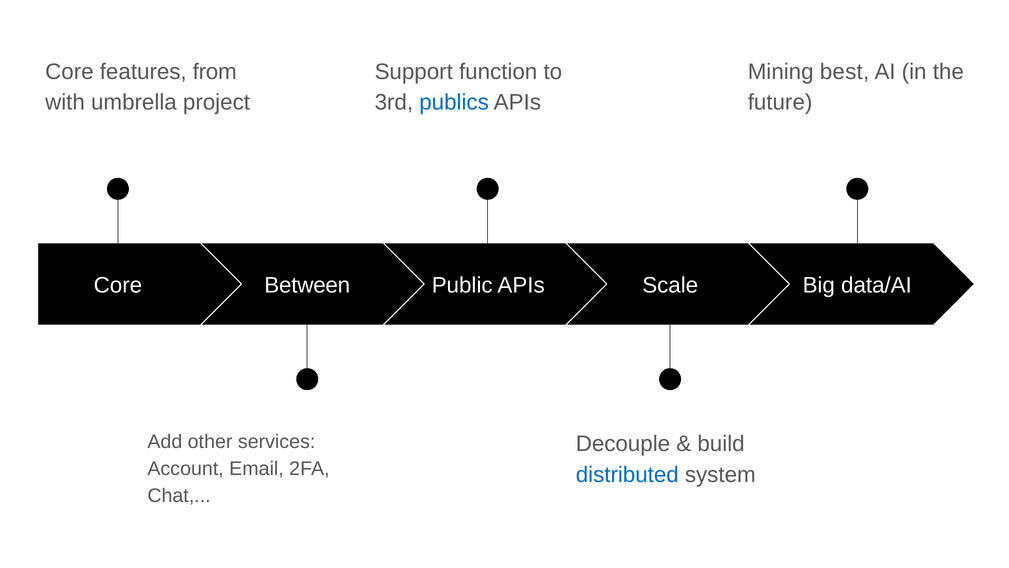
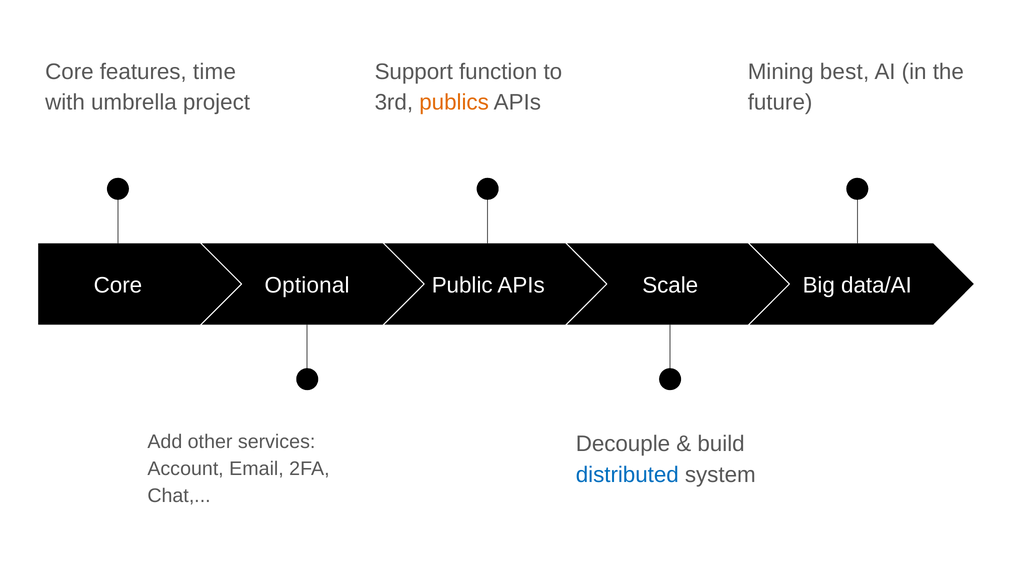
from: from -> time
publics colour: blue -> orange
Between: Between -> Optional
